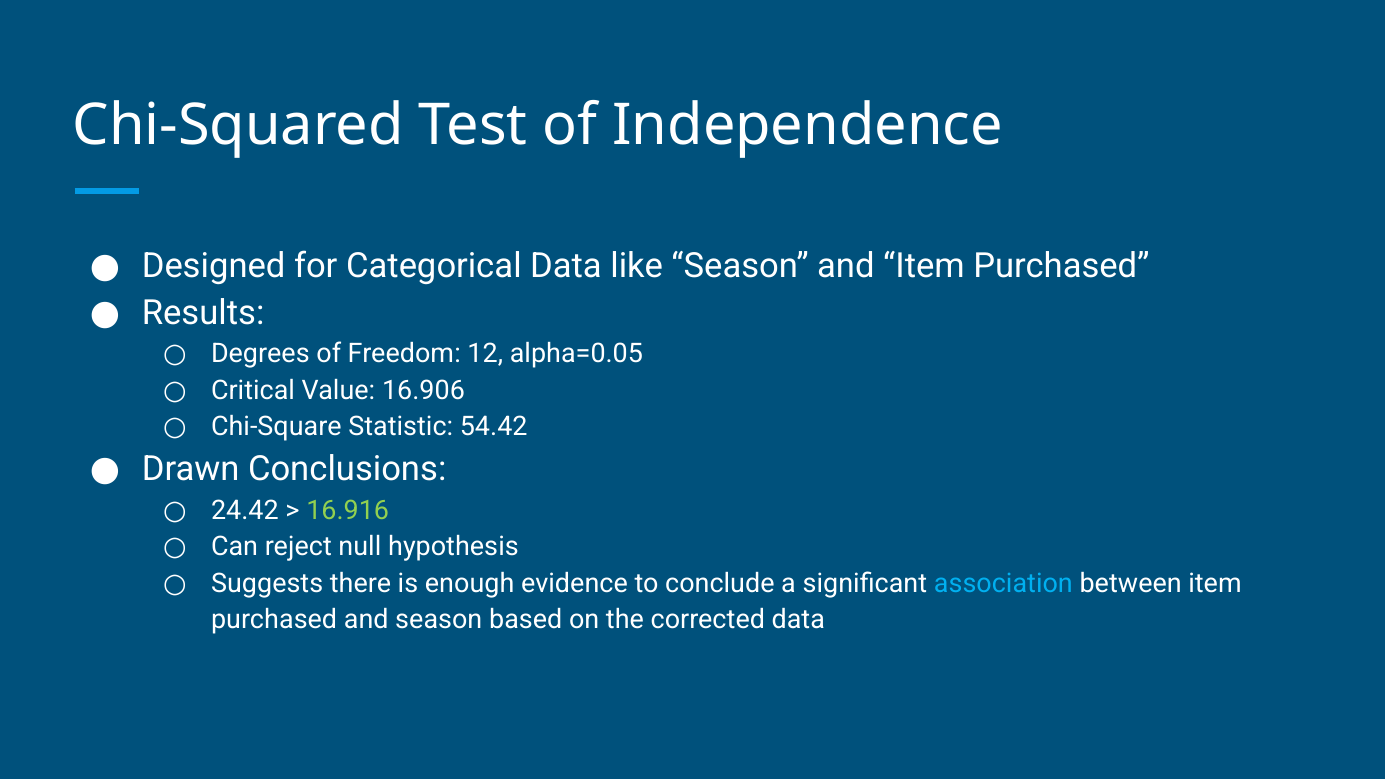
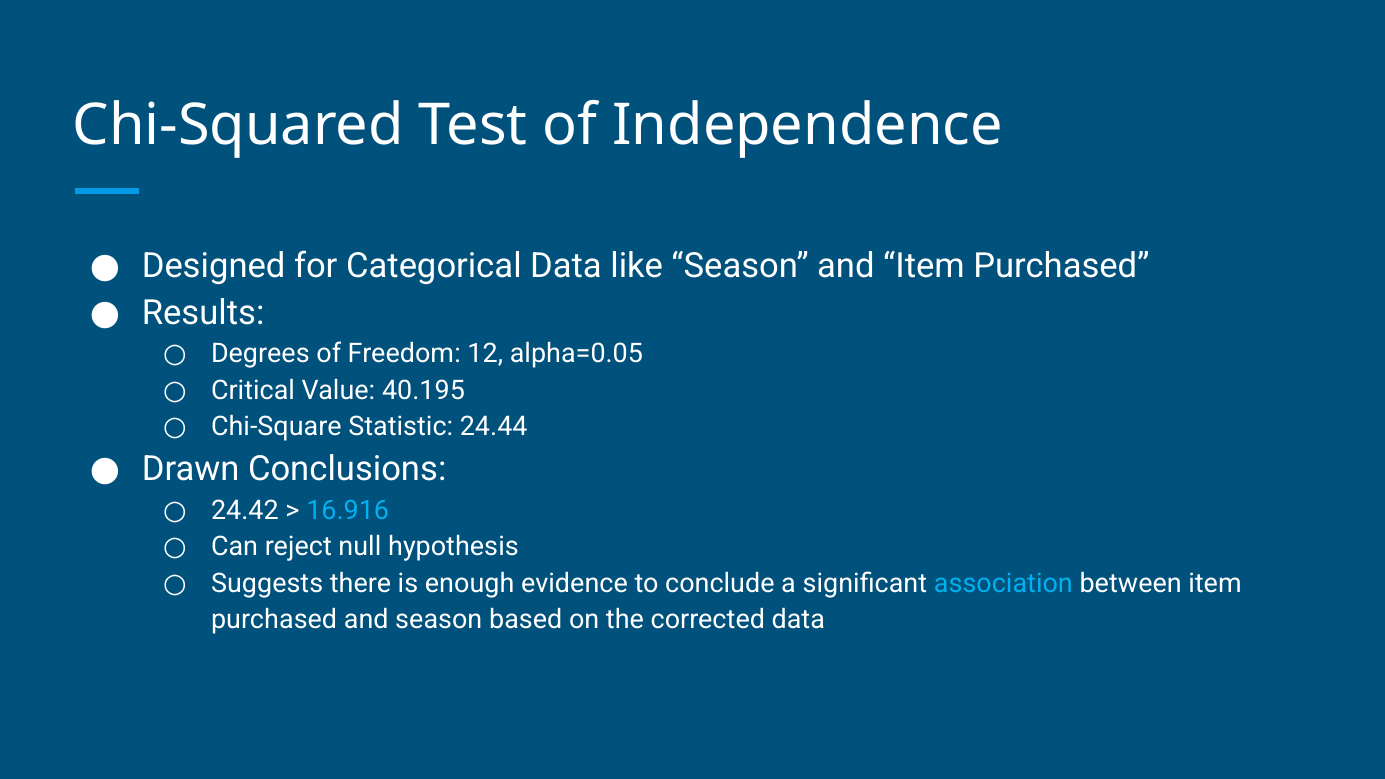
16.906: 16.906 -> 40.195
54.42: 54.42 -> 24.44
16.916 colour: light green -> light blue
